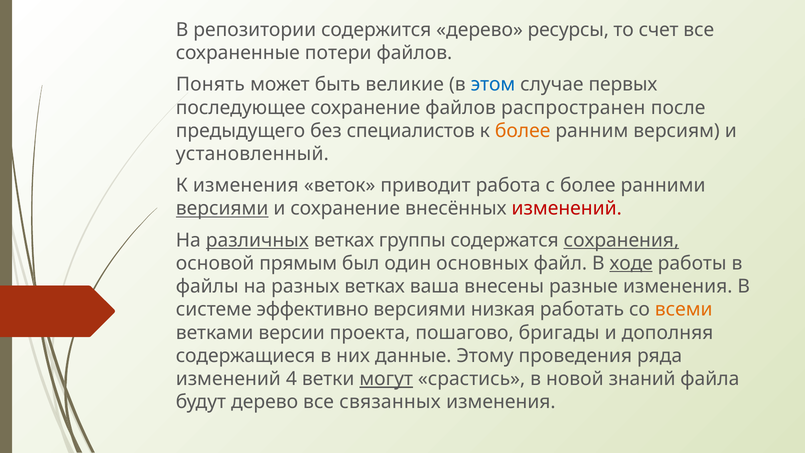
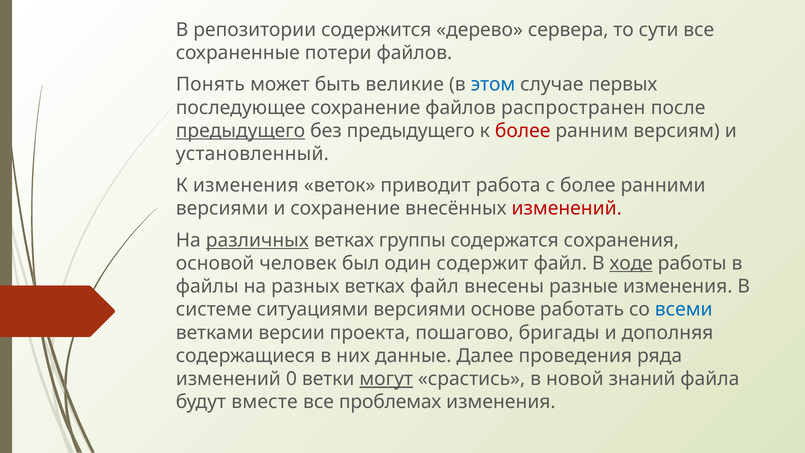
ресурсы: ресурсы -> сервера
счет: счет -> сути
предыдущего at (240, 131) underline: none -> present
без специалистов: специалистов -> предыдущего
более at (523, 131) colour: orange -> red
версиями at (222, 209) underline: present -> none
сохранения underline: present -> none
прямым: прямым -> человек
основных: основных -> содержит
ветках ваша: ваша -> файл
эффективно: эффективно -> ситуациями
низкая: низкая -> основе
всеми colour: orange -> blue
Этому: Этому -> Далее
4: 4 -> 0
будут дерево: дерево -> вместе
связанных: связанных -> проблемах
